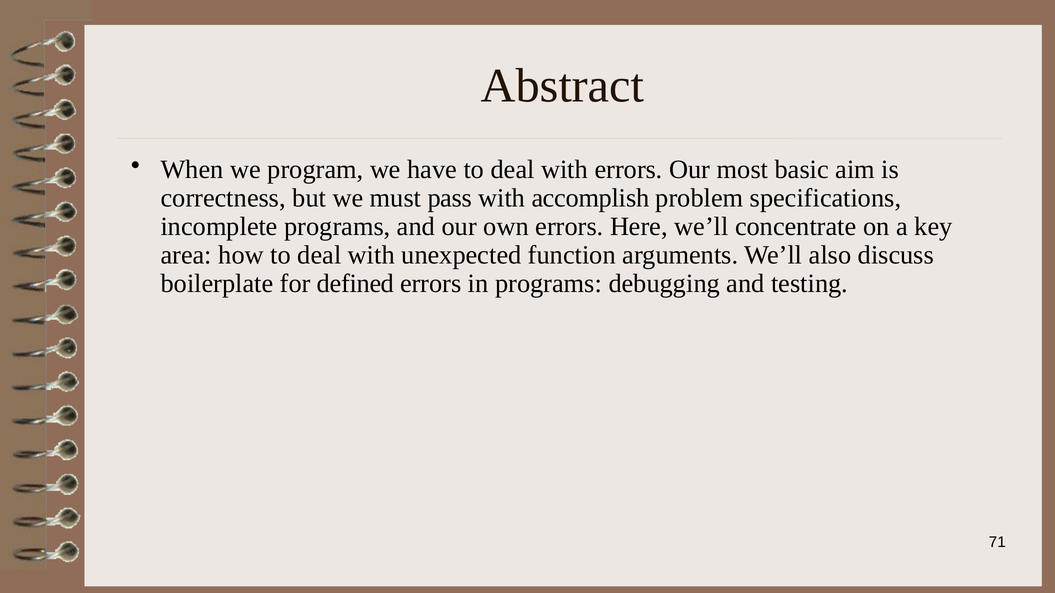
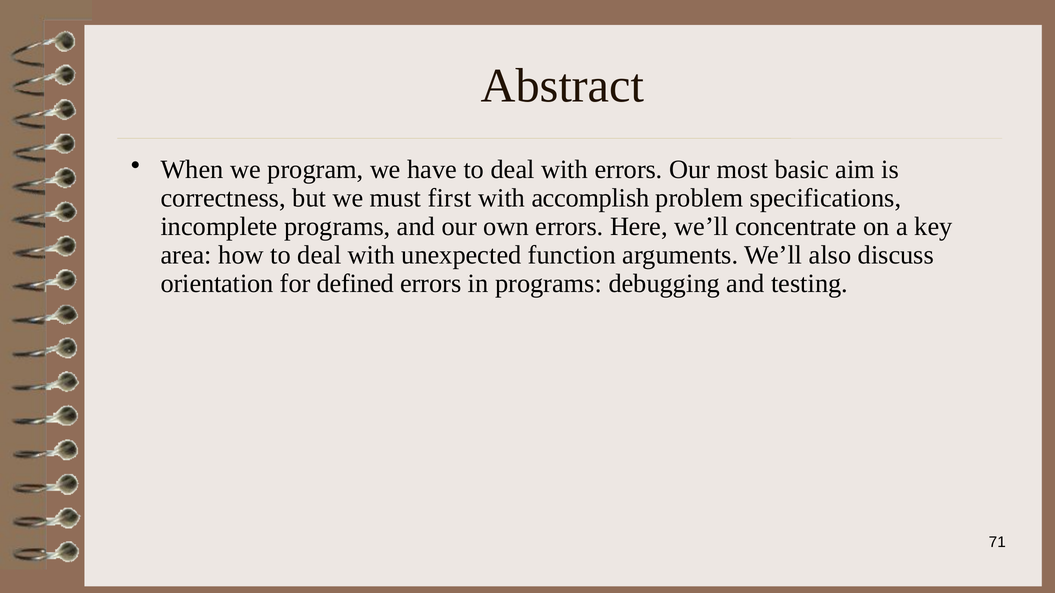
pass: pass -> first
boilerplate: boilerplate -> orientation
